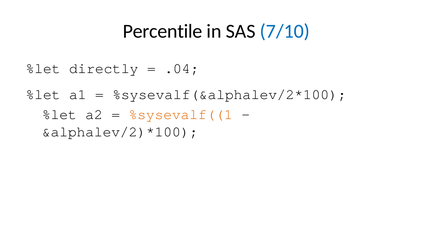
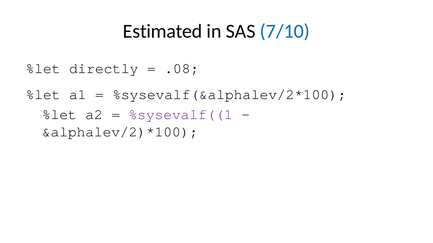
Percentile: Percentile -> Estimated
.04: .04 -> .08
%sysevalf((1 colour: orange -> purple
